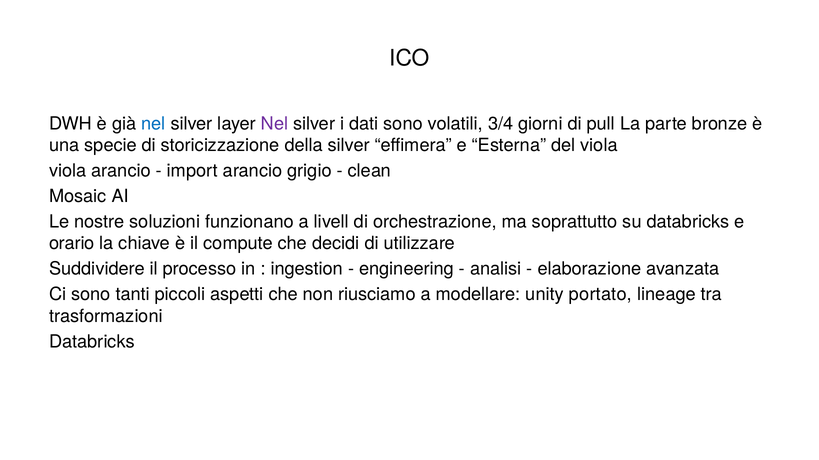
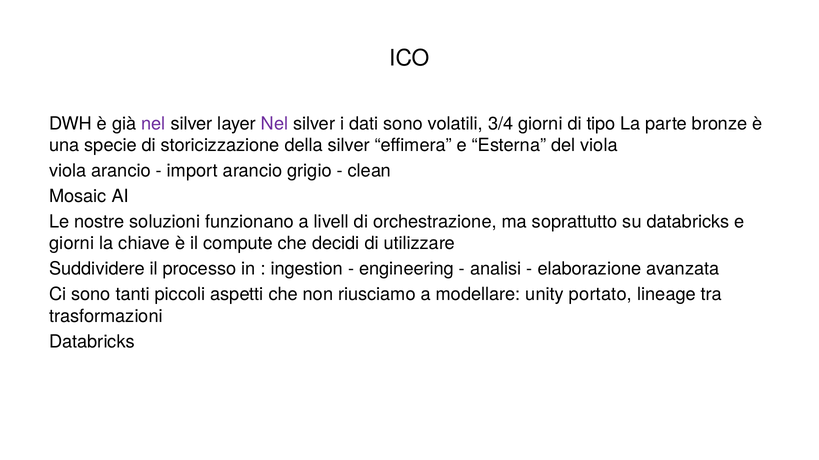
nel at (153, 124) colour: blue -> purple
pull: pull -> tipo
orario at (72, 244): orario -> giorni
